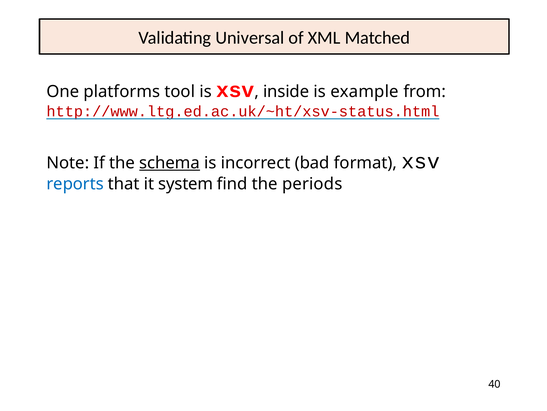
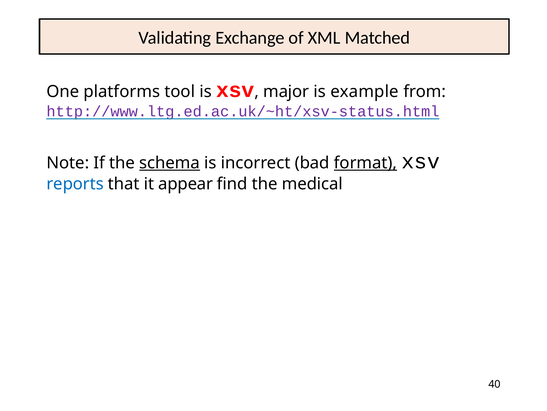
Universal: Universal -> Exchange
inside: inside -> major
http://www.ltg.ed.ac.uk/~ht/xsv-status.html colour: red -> purple
format underline: none -> present
system: system -> appear
periods: periods -> medical
